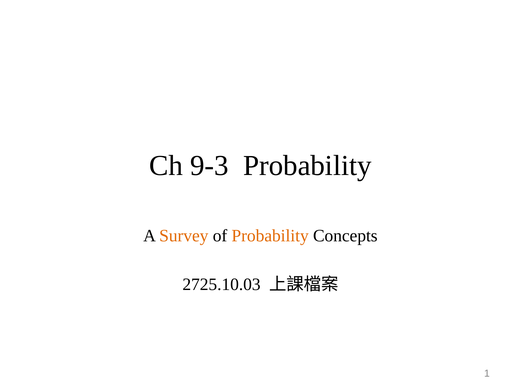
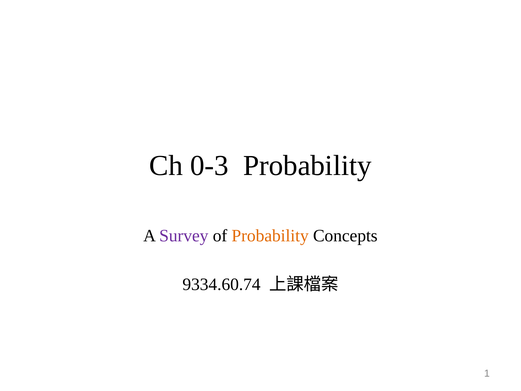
9-3: 9-3 -> 0-3
Survey colour: orange -> purple
2725.10.03: 2725.10.03 -> 9334.60.74
